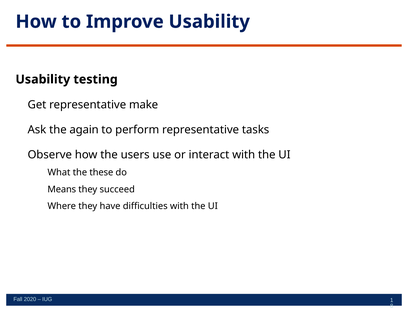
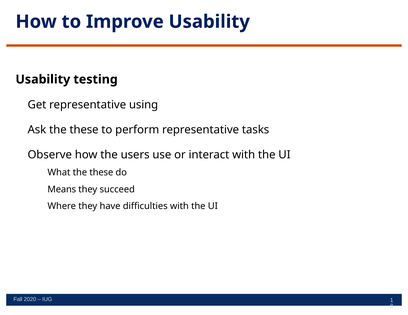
make: make -> using
Ask the again: again -> these
